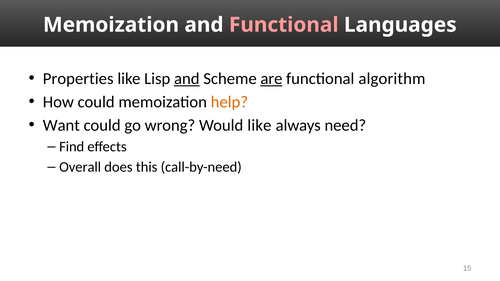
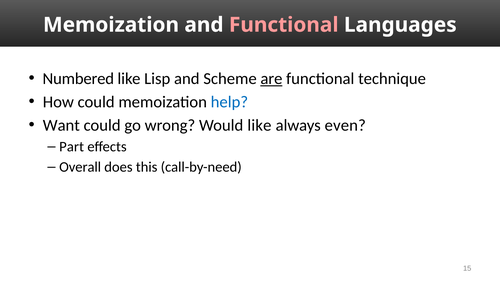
Properties: Properties -> Numbered
and at (187, 79) underline: present -> none
algorithm: algorithm -> technique
help colour: orange -> blue
need: need -> even
Find: Find -> Part
